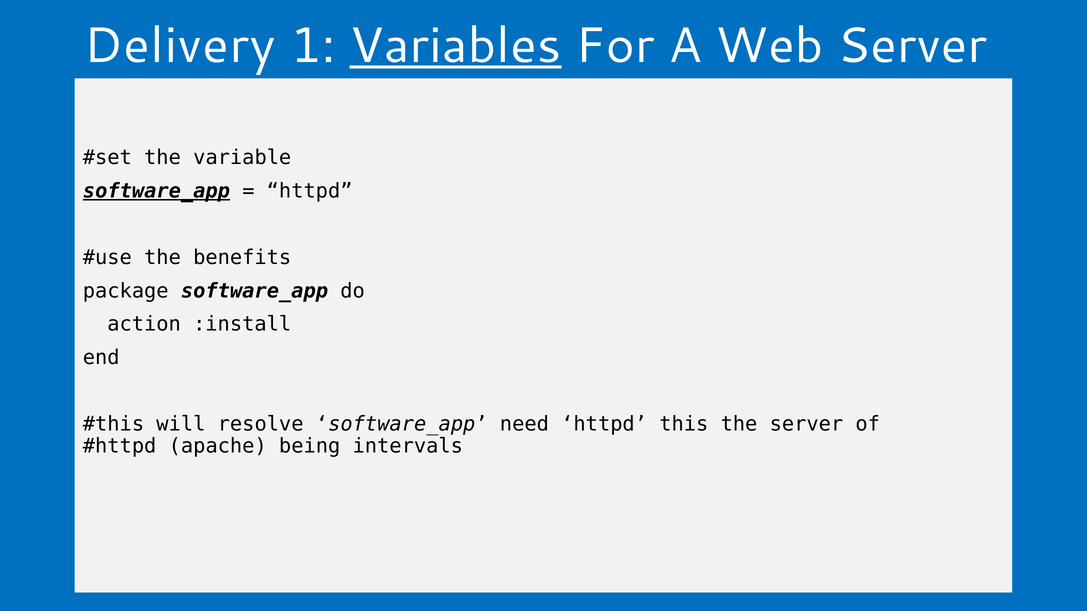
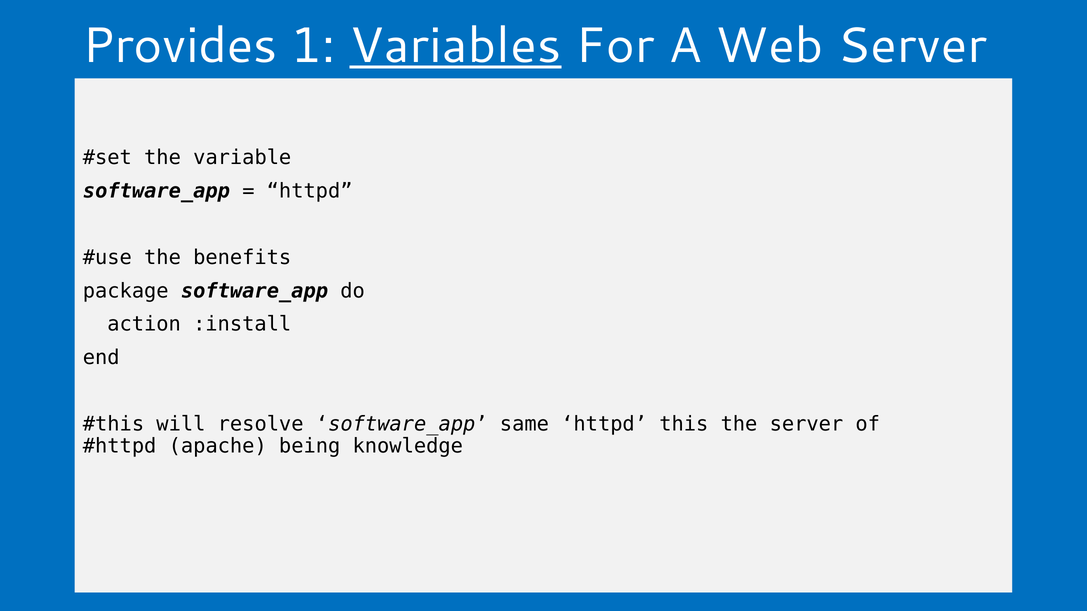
Delivery: Delivery -> Provides
software_app at (156, 191) underline: present -> none
need: need -> same
intervals: intervals -> knowledge
